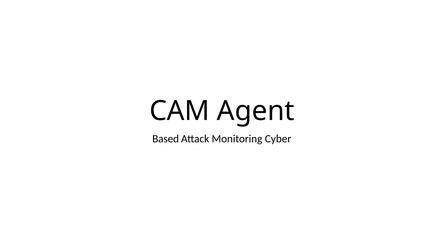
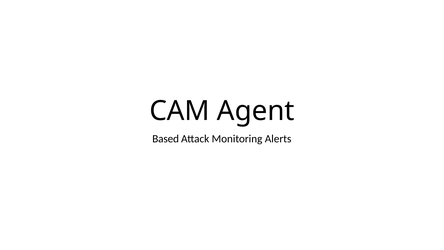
Cyber: Cyber -> Alerts
